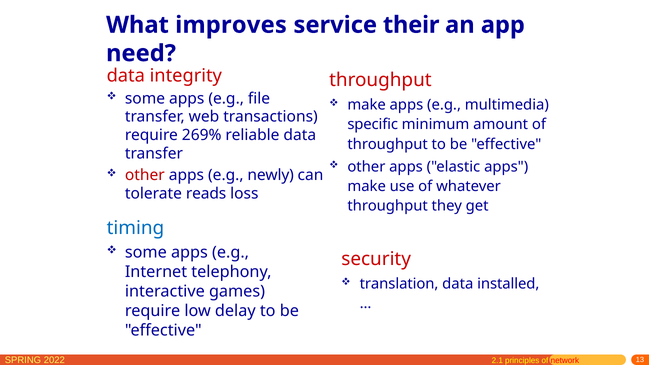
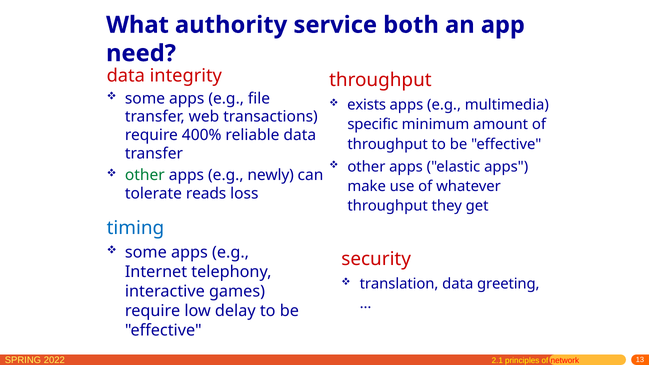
improves: improves -> authority
their: their -> both
make at (367, 105): make -> exists
269%: 269% -> 400%
other at (145, 175) colour: red -> green
installed: installed -> greeting
